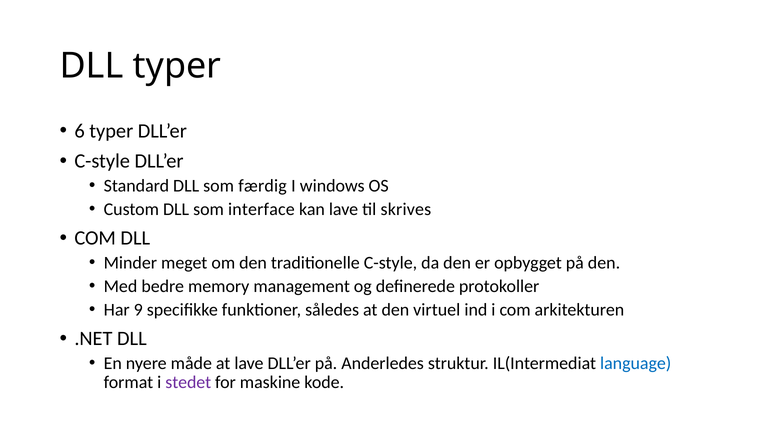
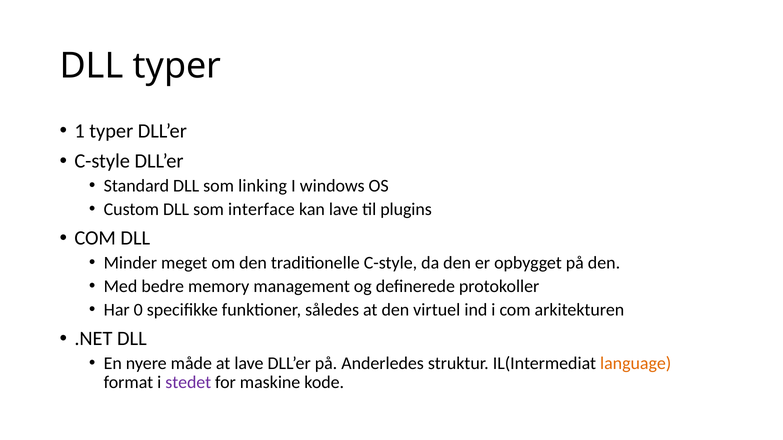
6: 6 -> 1
færdig: færdig -> linking
skrives: skrives -> plugins
9: 9 -> 0
language colour: blue -> orange
